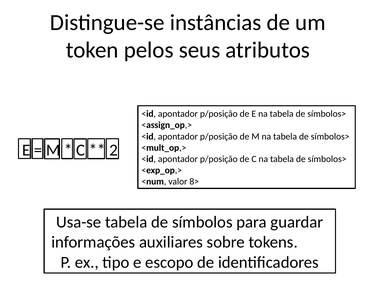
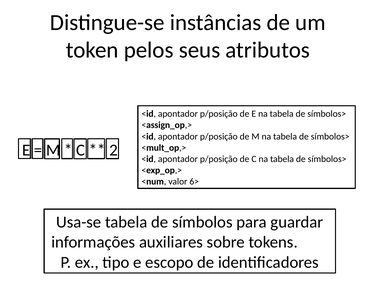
8>: 8> -> 6>
